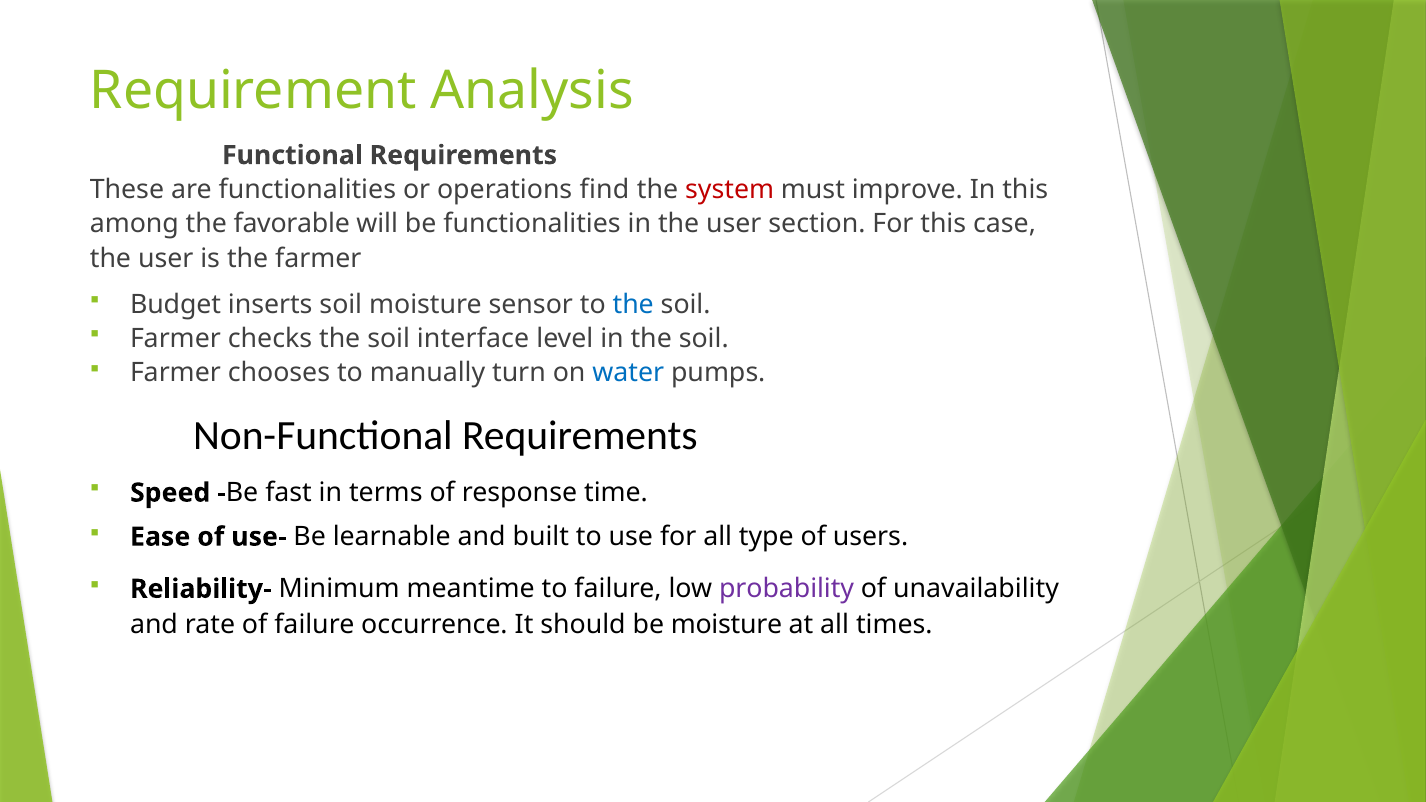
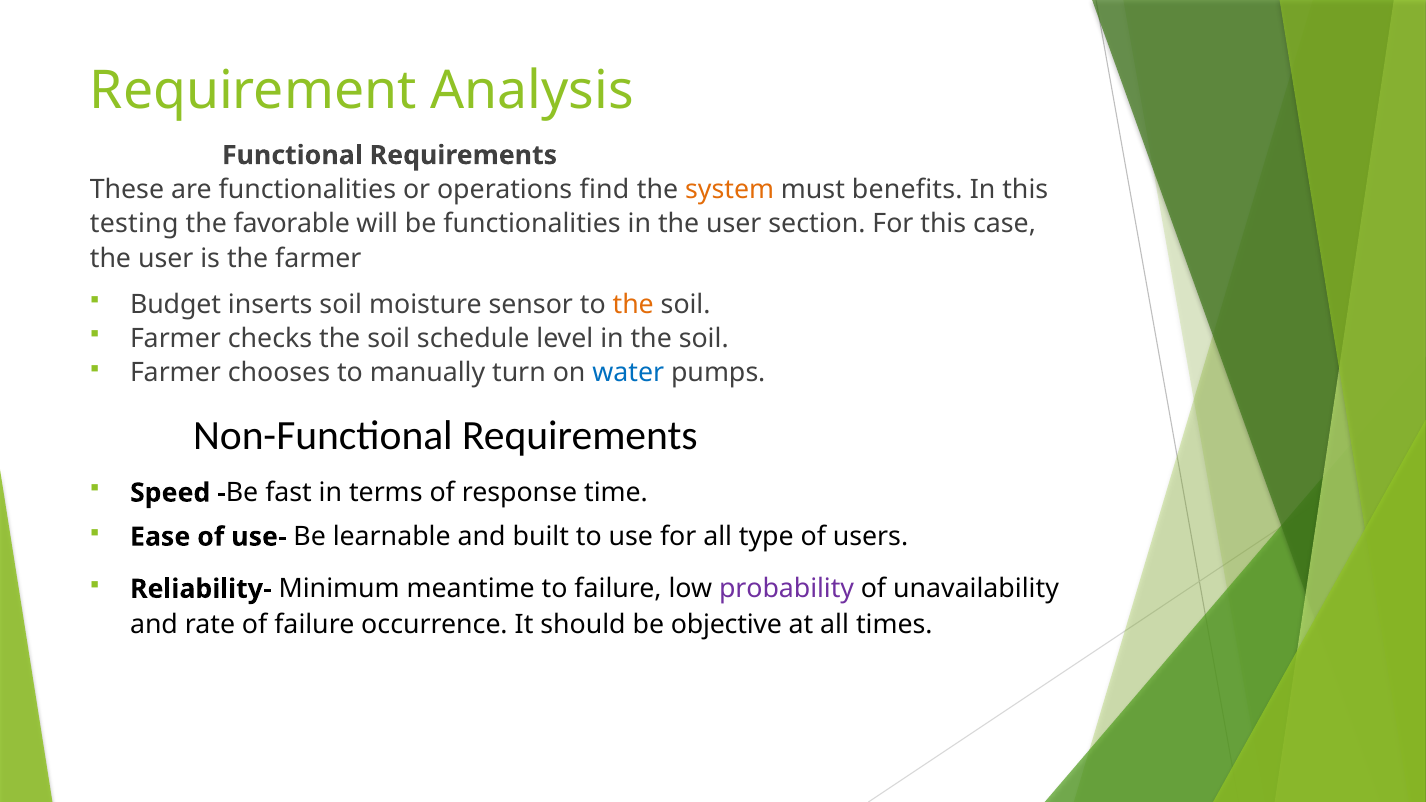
system colour: red -> orange
improve: improve -> benefits
among: among -> testing
the at (633, 304) colour: blue -> orange
interface: interface -> schedule
be moisture: moisture -> objective
